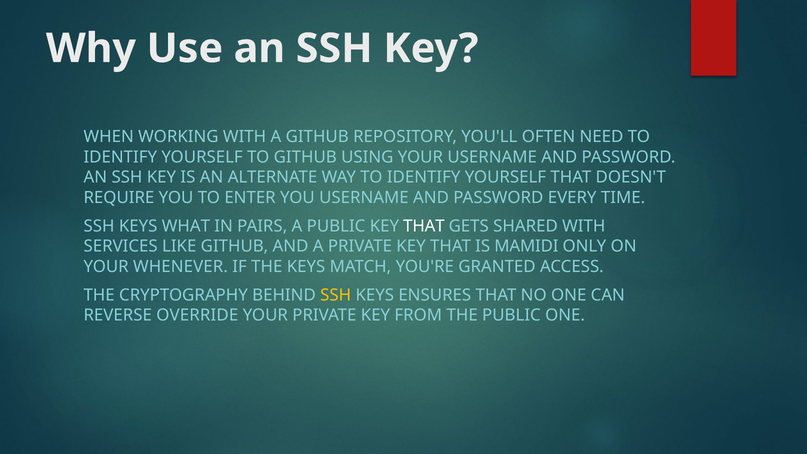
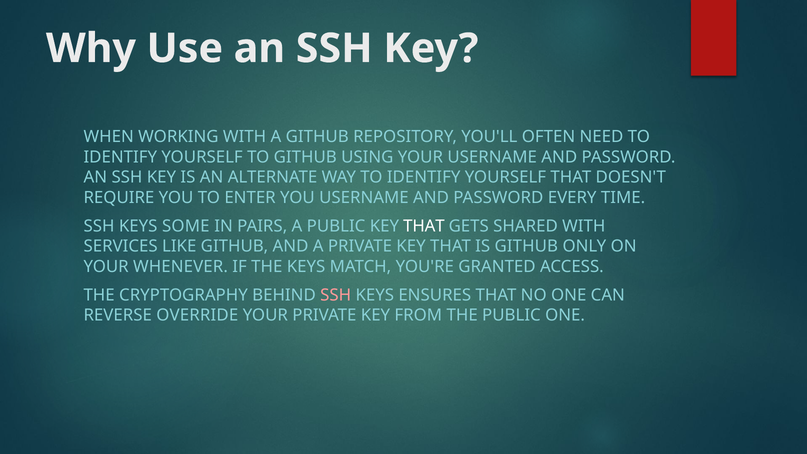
WHAT: WHAT -> SOME
IS MAMIDI: MAMIDI -> GITHUB
SSH at (336, 295) colour: yellow -> pink
